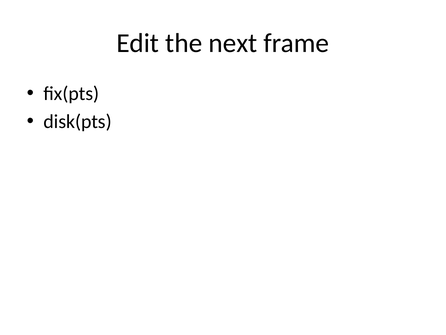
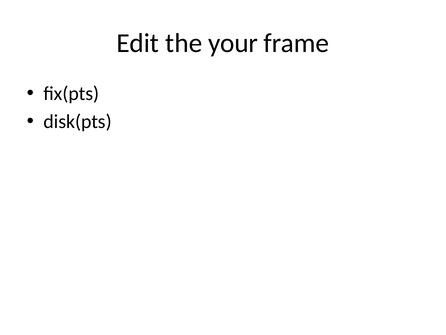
next: next -> your
